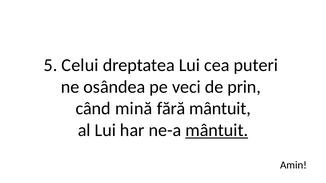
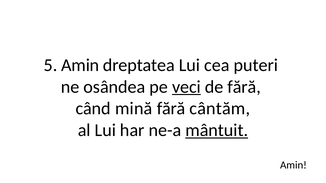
5 Celui: Celui -> Amin
veci underline: none -> present
de prin: prin -> fără
fără mântuit: mântuit -> cântăm
